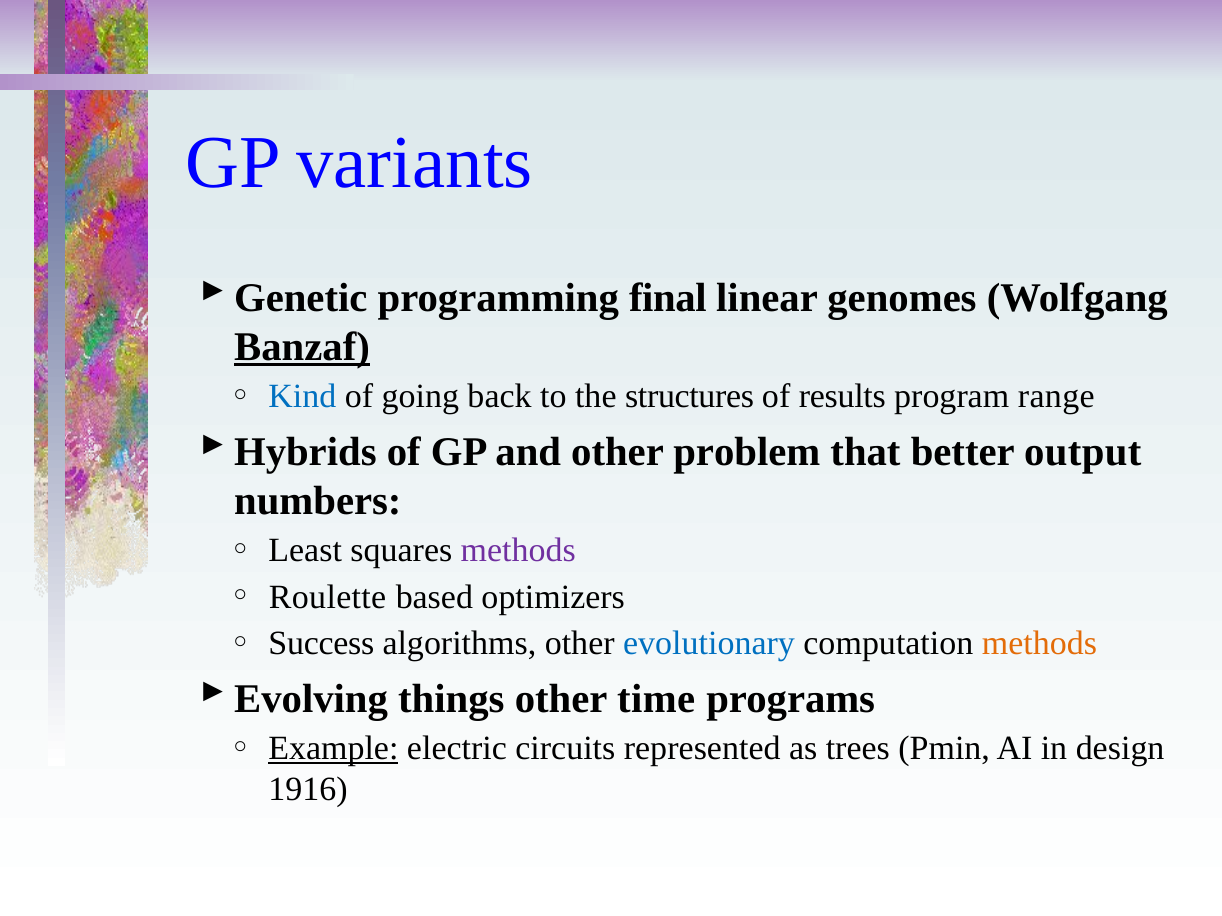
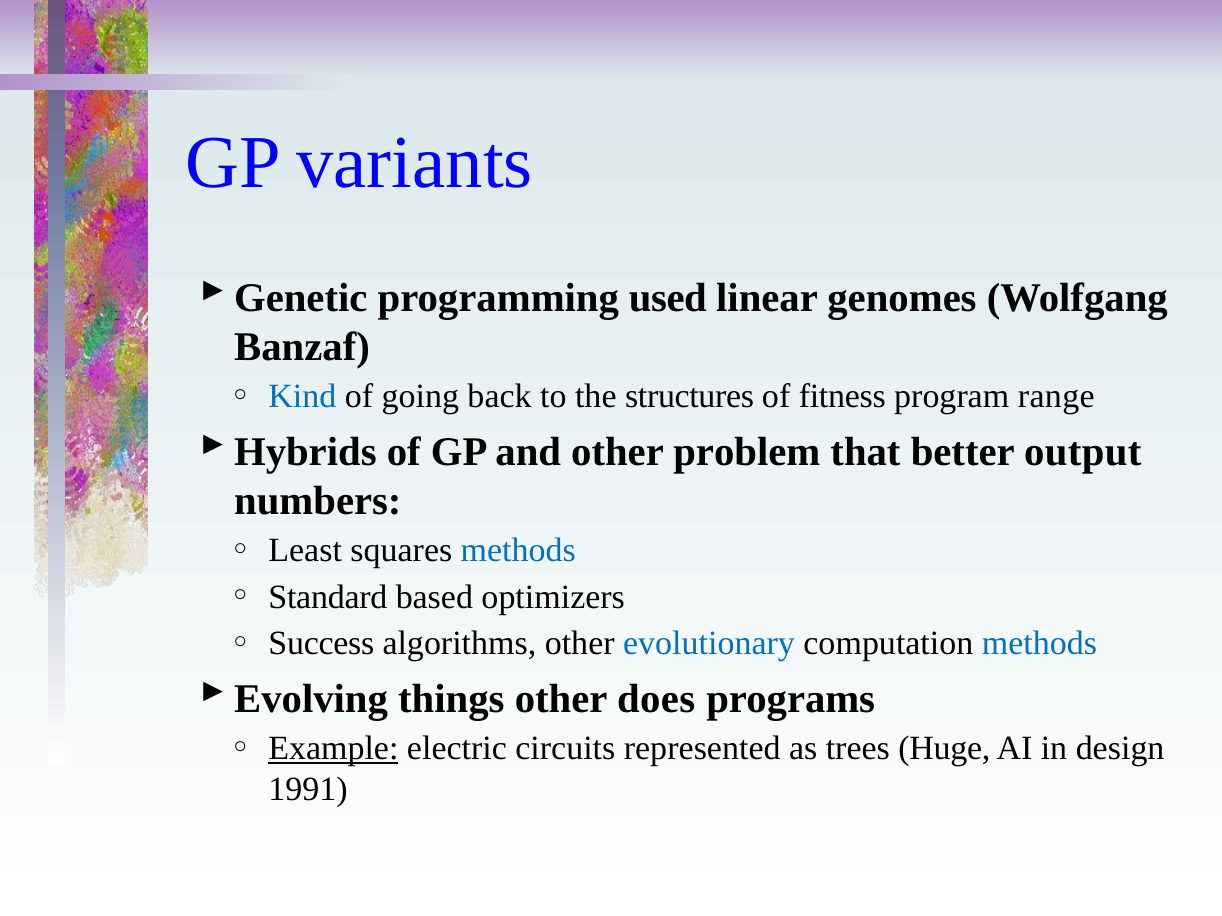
final: final -> used
Banzaf underline: present -> none
results: results -> fitness
methods at (518, 551) colour: purple -> blue
Roulette: Roulette -> Standard
methods at (1039, 644) colour: orange -> blue
time: time -> does
Pmin: Pmin -> Huge
1916: 1916 -> 1991
